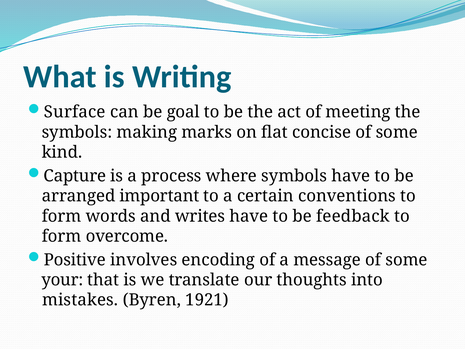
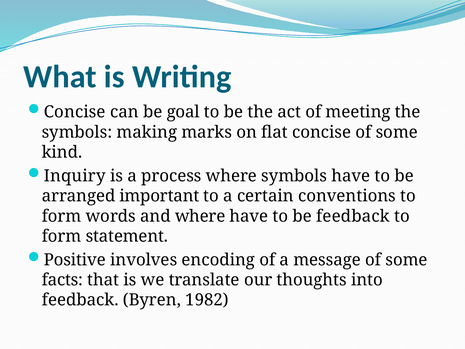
Surface at (75, 112): Surface -> Concise
Capture: Capture -> Inquiry
and writes: writes -> where
overcome: overcome -> statement
your: your -> facts
mistakes at (80, 300): mistakes -> feedback
1921: 1921 -> 1982
